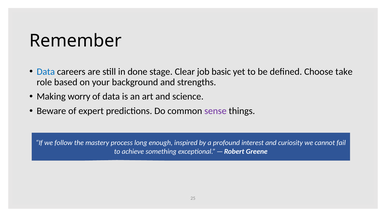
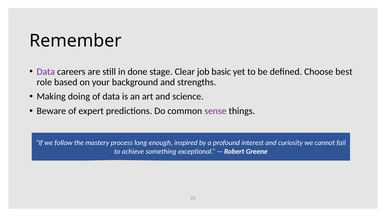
Data at (46, 72) colour: blue -> purple
take: take -> best
worry: worry -> doing
